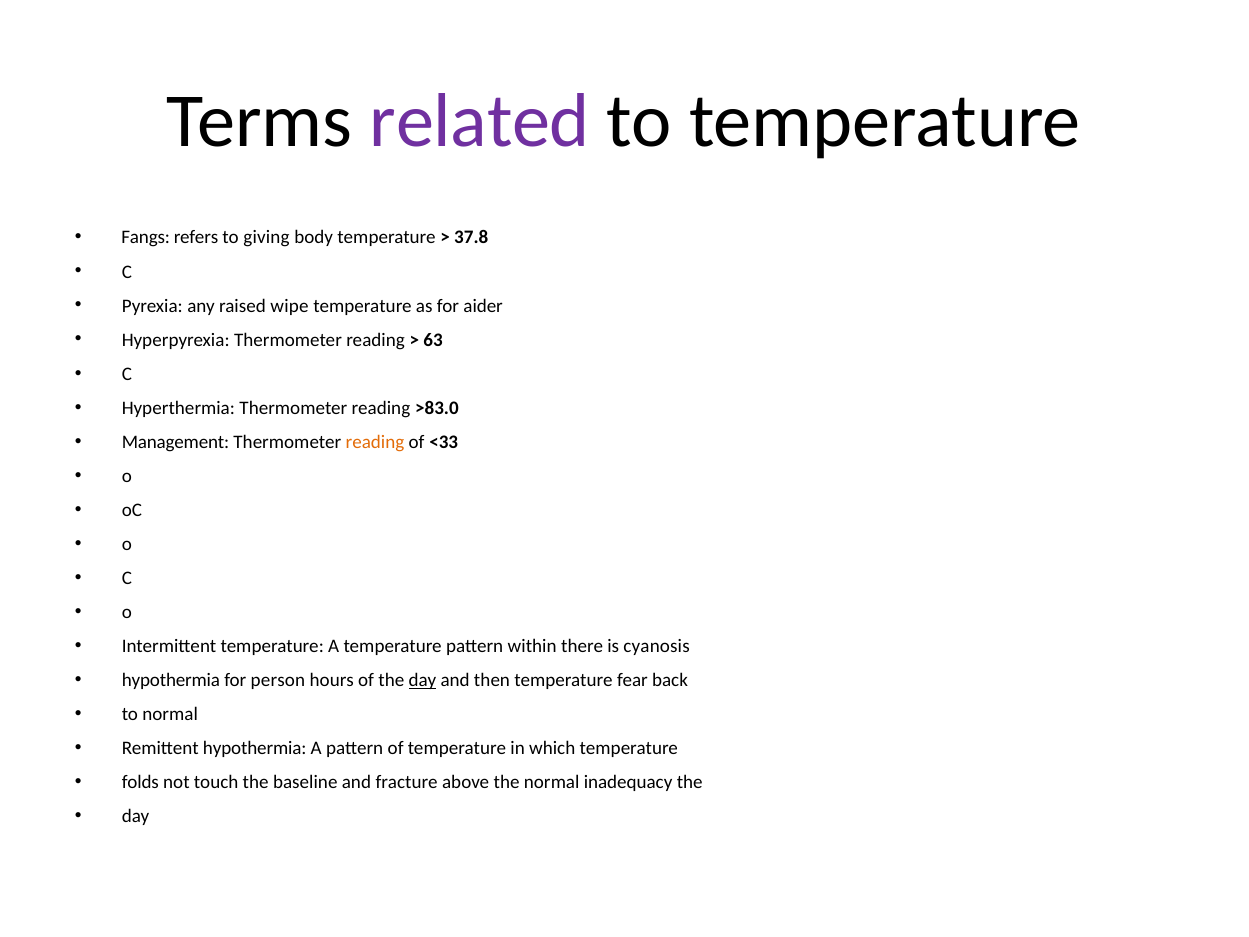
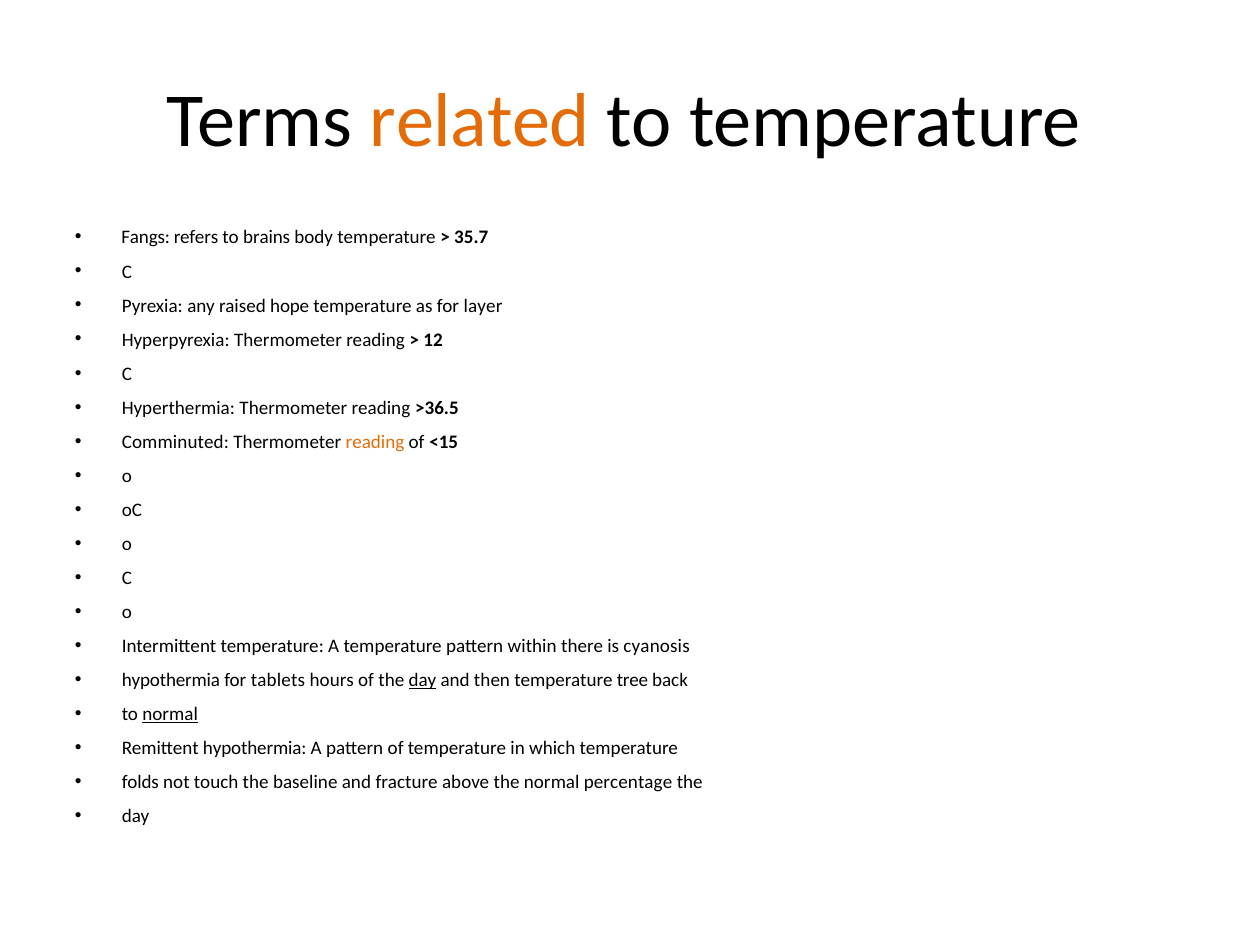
related colour: purple -> orange
giving: giving -> brains
37.8: 37.8 -> 35.7
wipe: wipe -> hope
aider: aider -> layer
63: 63 -> 12
>83.0: >83.0 -> >36.5
Management: Management -> Comminuted
<33: <33 -> <15
person: person -> tablets
fear: fear -> tree
normal at (170, 714) underline: none -> present
inadequacy: inadequacy -> percentage
